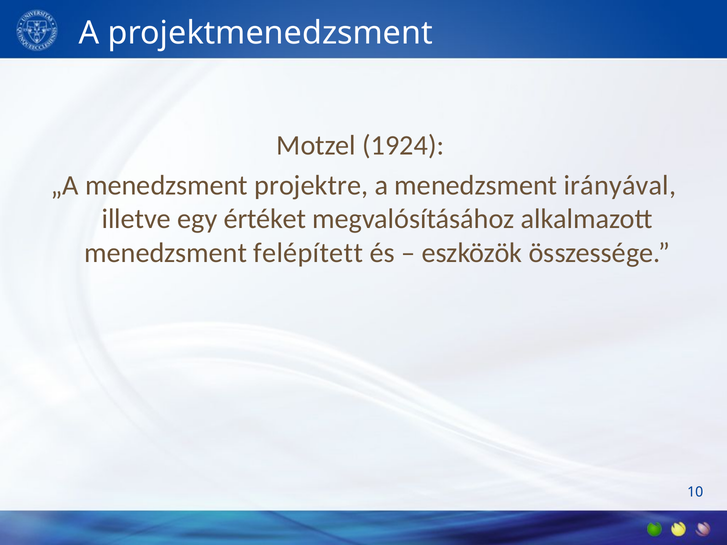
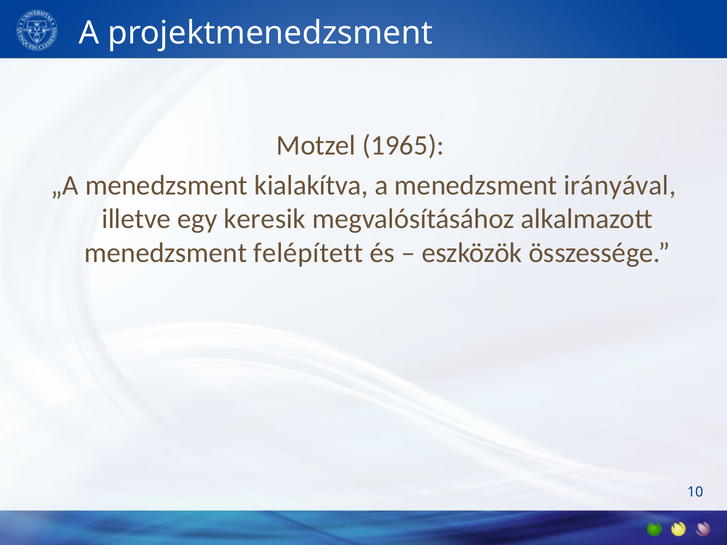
1924: 1924 -> 1965
projektre: projektre -> kialakítva
értéket: értéket -> keresik
